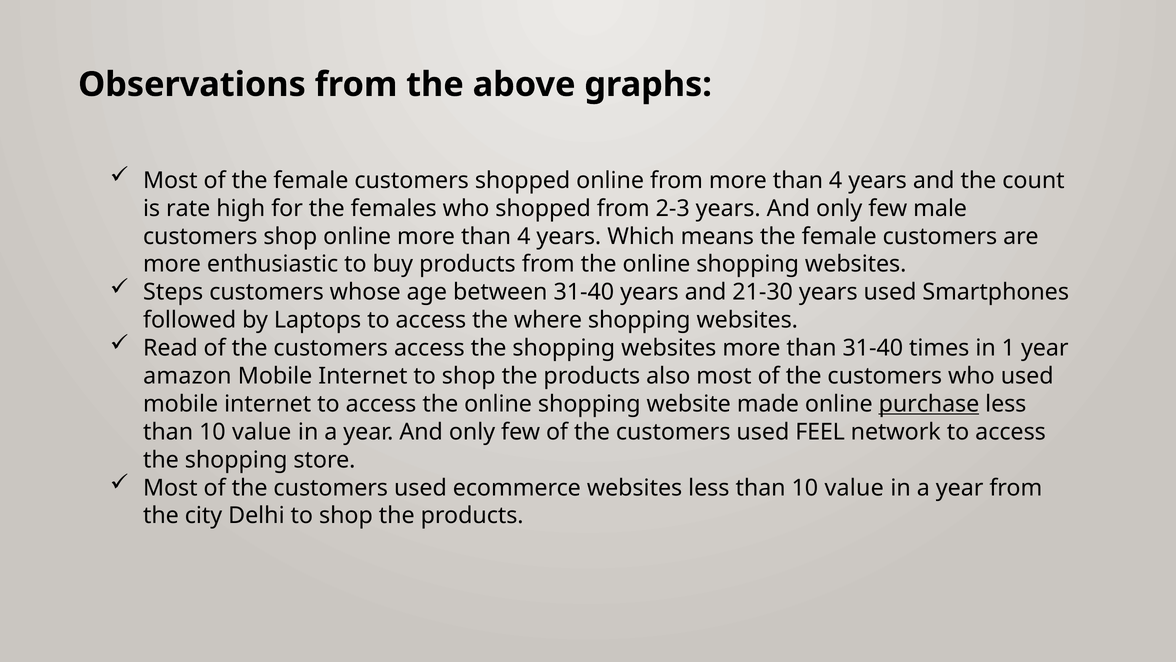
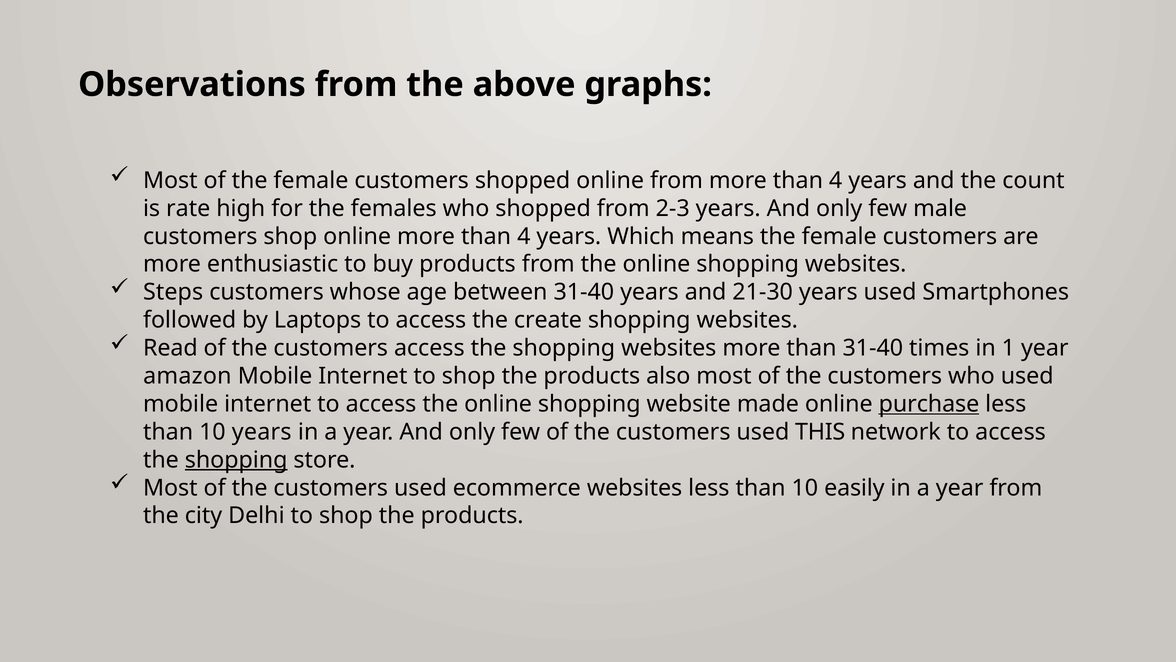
where: where -> create
value at (262, 432): value -> years
FEEL: FEEL -> THIS
shopping at (236, 460) underline: none -> present
value at (854, 487): value -> easily
